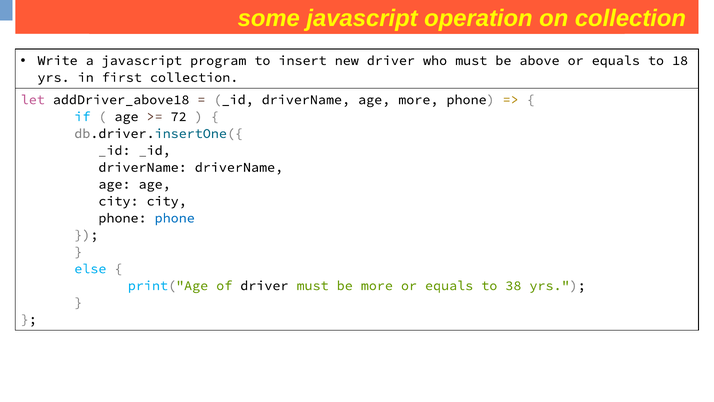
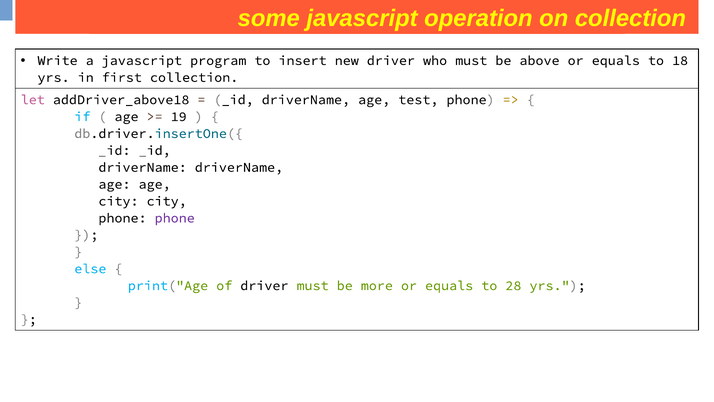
age more: more -> test
72: 72 -> 19
phone at (175, 218) colour: blue -> purple
38: 38 -> 28
